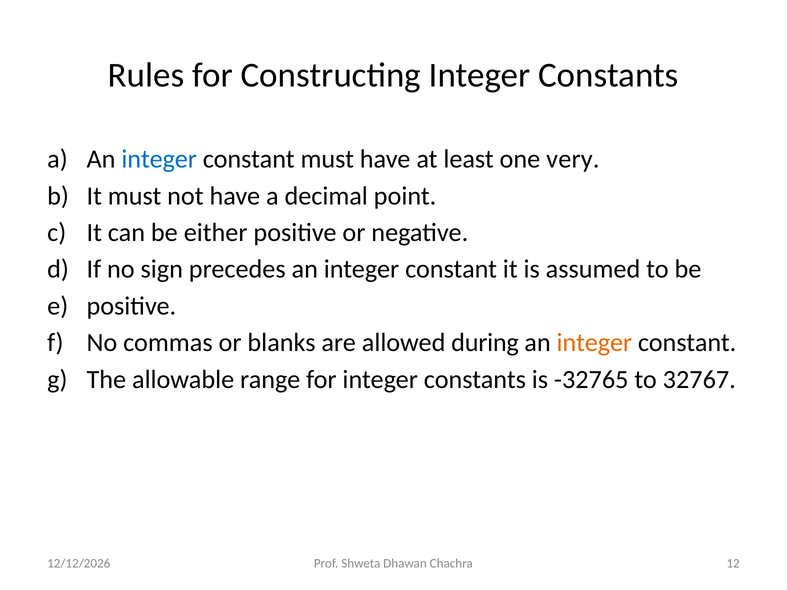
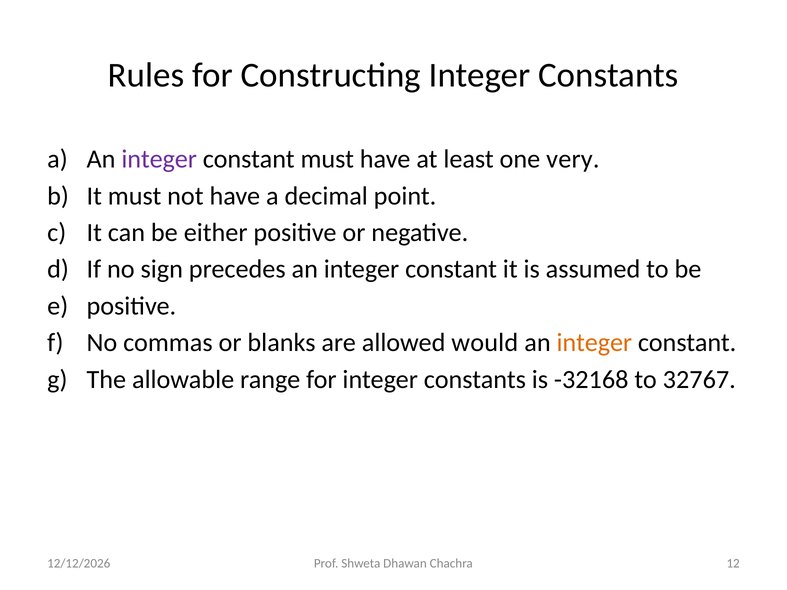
integer at (159, 159) colour: blue -> purple
during: during -> would
-32765: -32765 -> -32168
